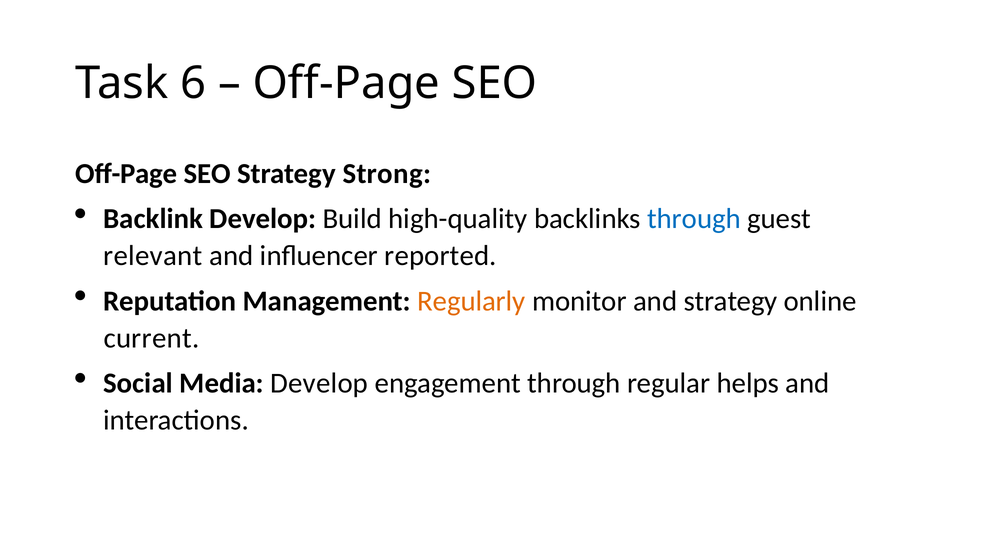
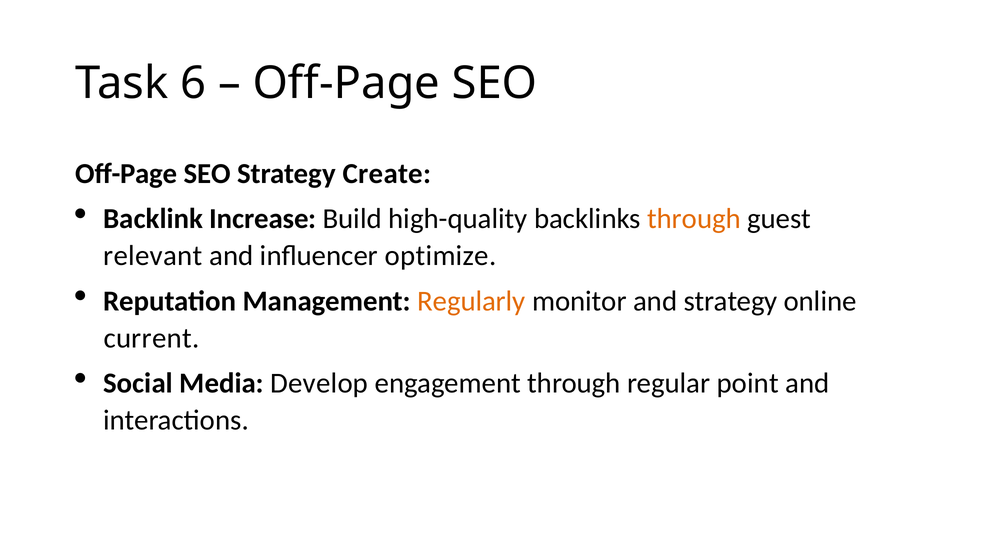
Strong: Strong -> Create
Backlink Develop: Develop -> Increase
through at (694, 219) colour: blue -> orange
reported: reported -> optimize
helps: helps -> point
